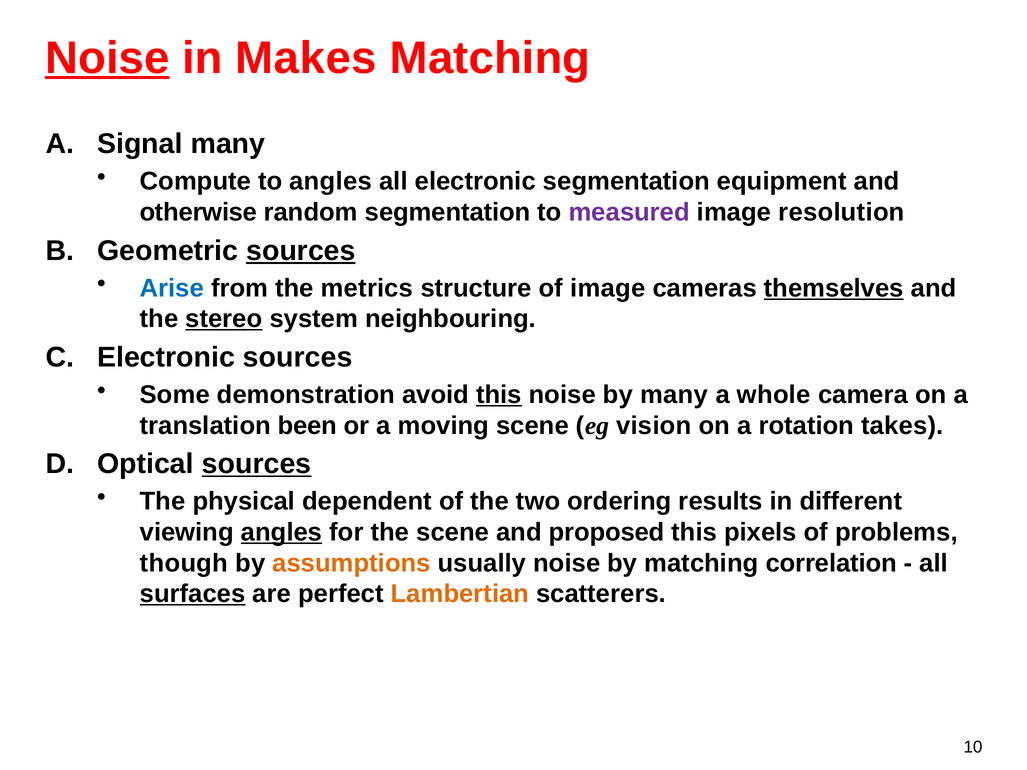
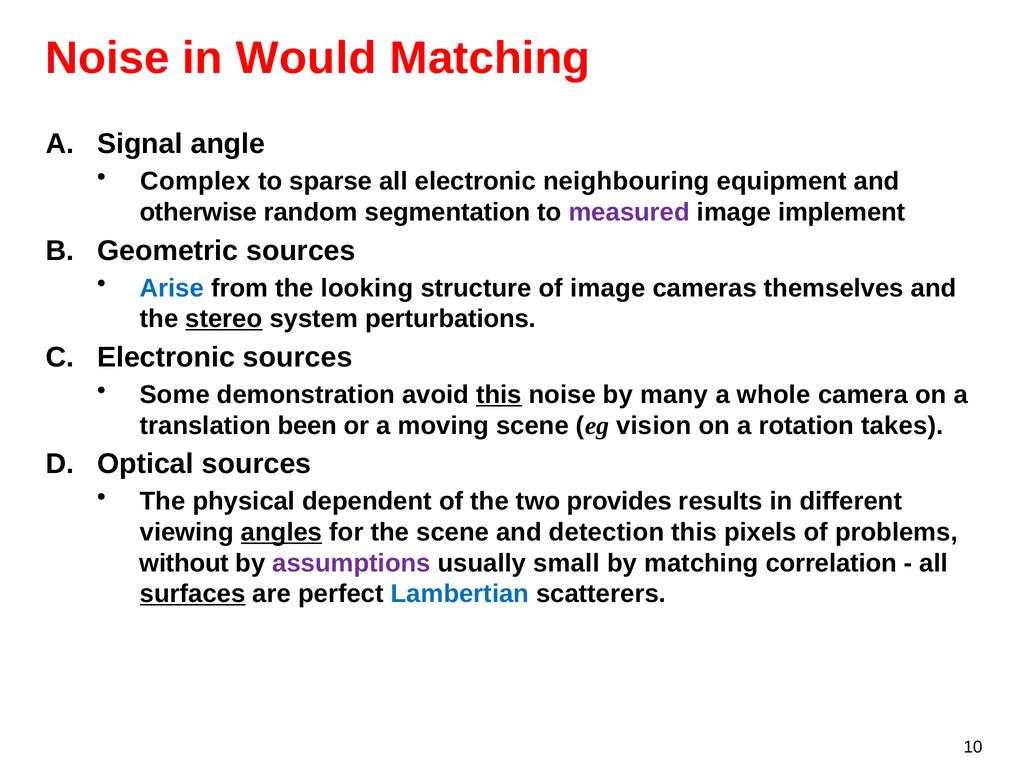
Noise at (107, 58) underline: present -> none
Makes: Makes -> Would
Signal many: many -> angle
Compute: Compute -> Complex
to angles: angles -> sparse
electronic segmentation: segmentation -> neighbouring
resolution: resolution -> implement
sources at (301, 251) underline: present -> none
metrics: metrics -> looking
themselves underline: present -> none
neighbouring: neighbouring -> perturbations
sources at (257, 464) underline: present -> none
ordering: ordering -> provides
proposed: proposed -> detection
though: though -> without
assumptions colour: orange -> purple
usually noise: noise -> small
Lambertian colour: orange -> blue
